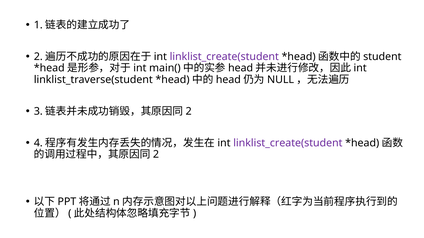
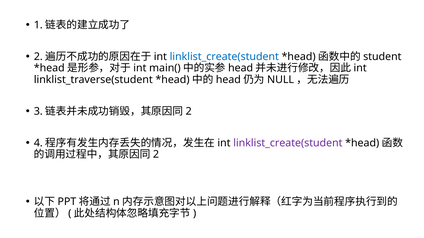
linklist_create(student at (224, 57) colour: purple -> blue
